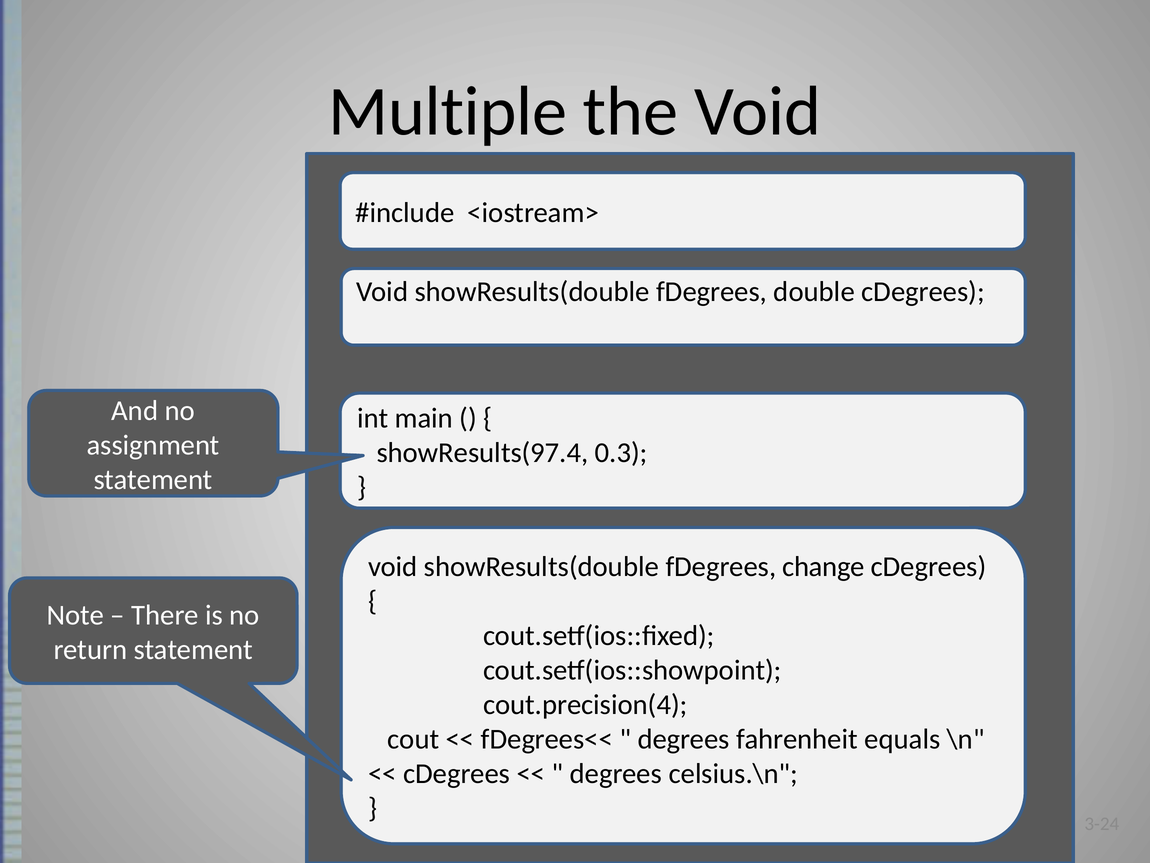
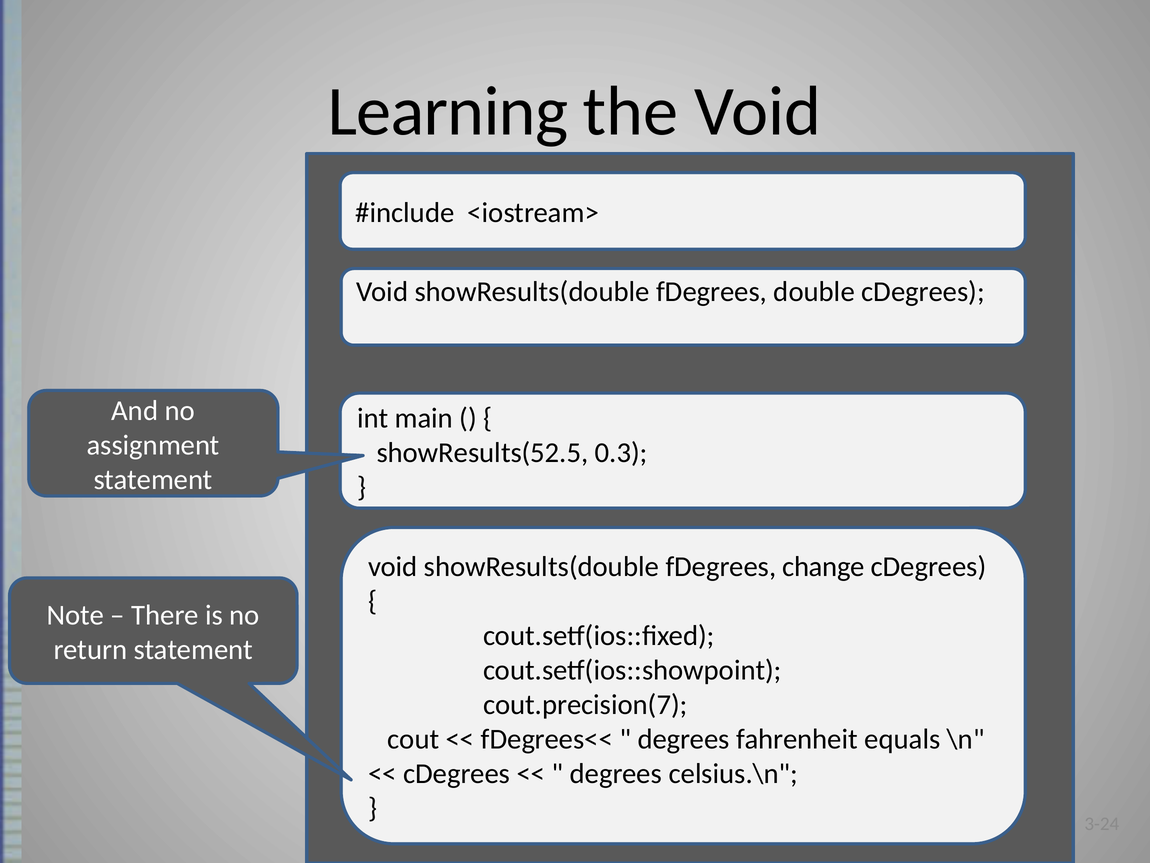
Multiple: Multiple -> Learning
showResults(97.4: showResults(97.4 -> showResults(52.5
cout.precision(4: cout.precision(4 -> cout.precision(7
